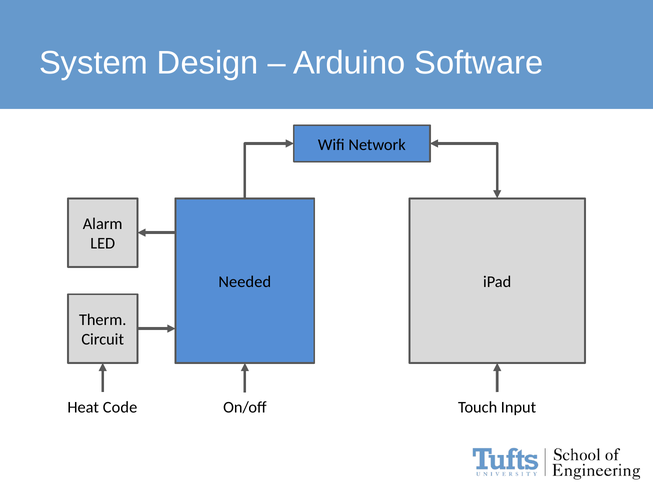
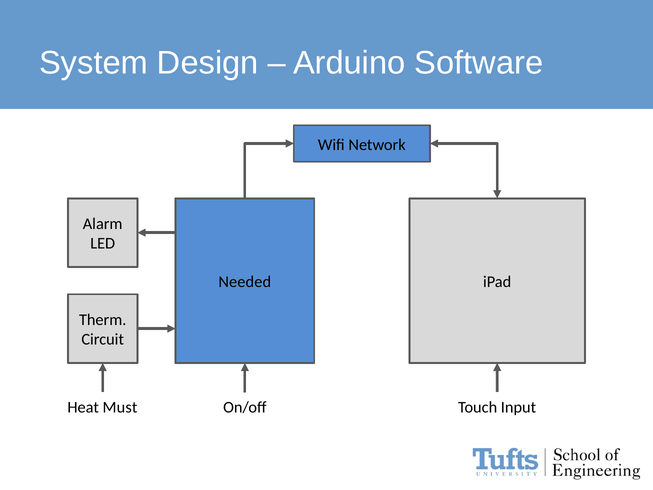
Code: Code -> Must
